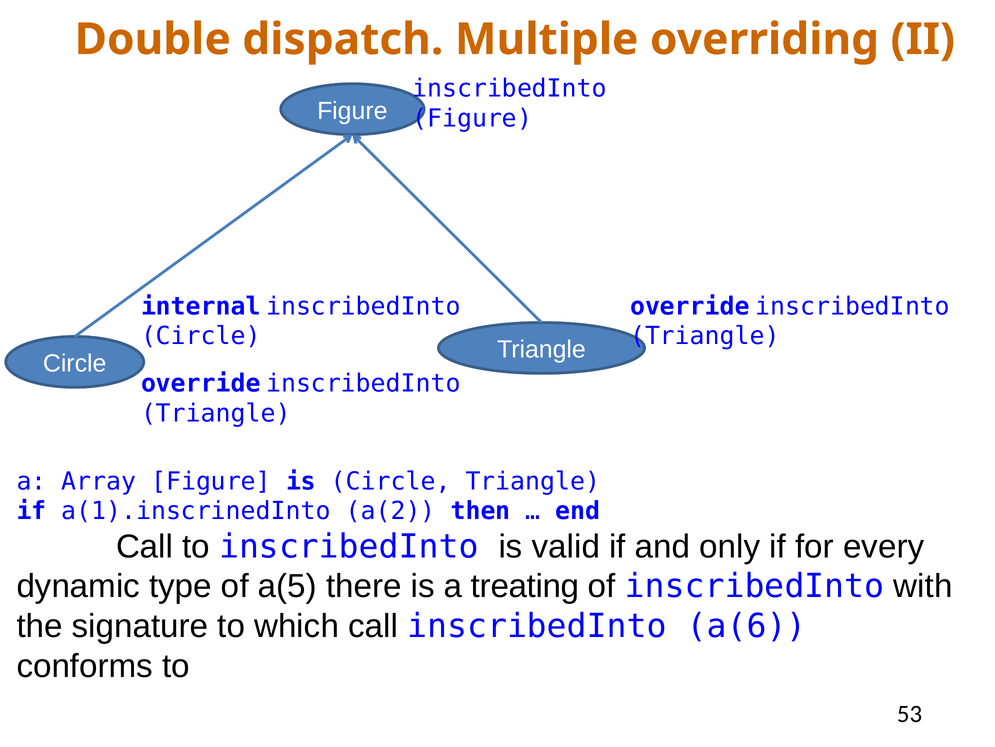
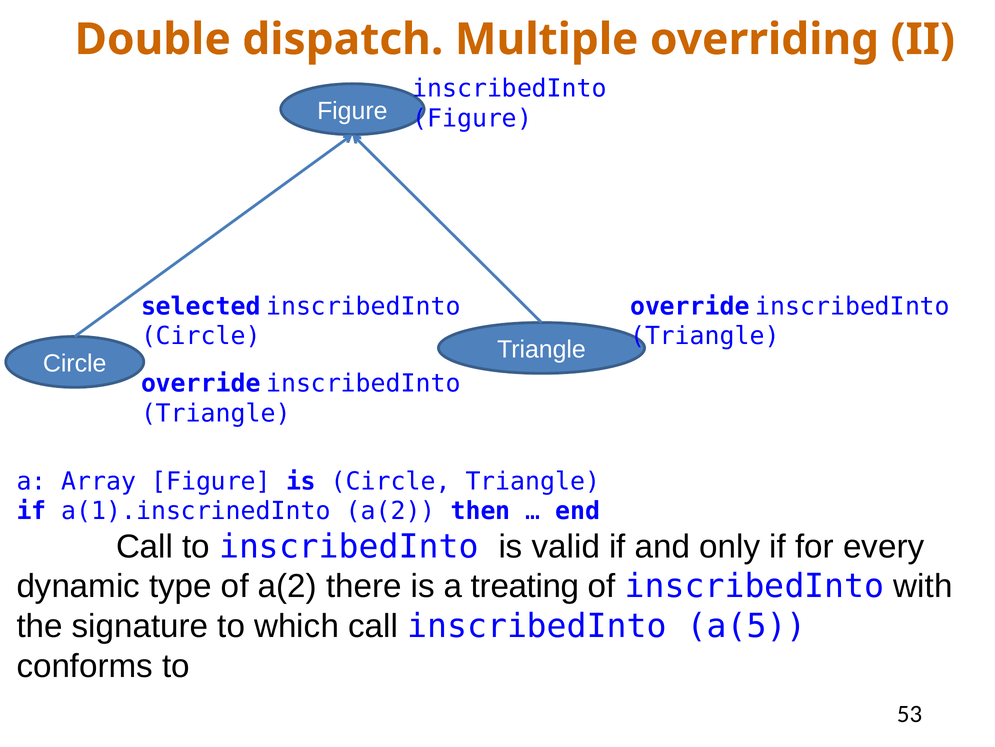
internal: internal -> selected
of a(5: a(5 -> a(2
a(6: a(6 -> a(5
